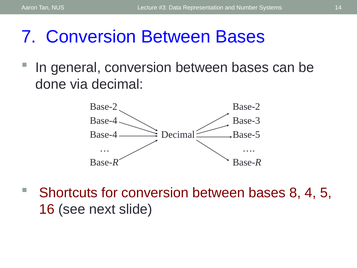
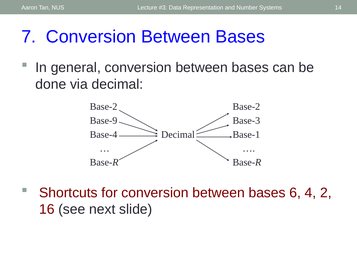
Base-4 at (104, 120): Base-4 -> Base-9
Base-5: Base-5 -> Base-1
8: 8 -> 6
5: 5 -> 2
